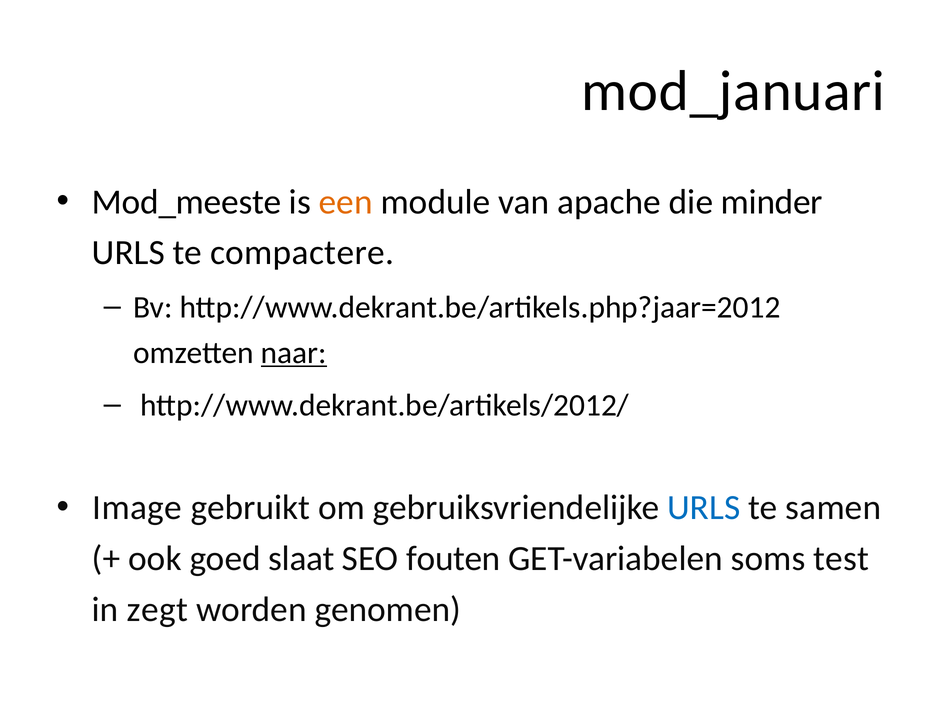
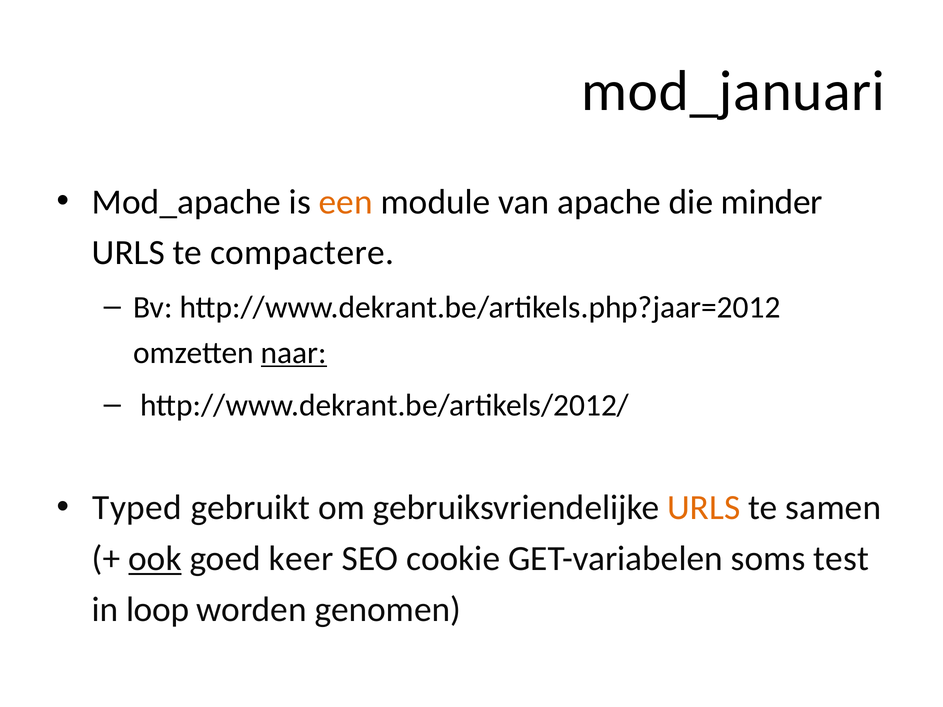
Mod_meeste: Mod_meeste -> Mod_apache
Image: Image -> Typed
URLS at (704, 508) colour: blue -> orange
ook underline: none -> present
slaat: slaat -> keer
fouten: fouten -> cookie
zegt: zegt -> loop
